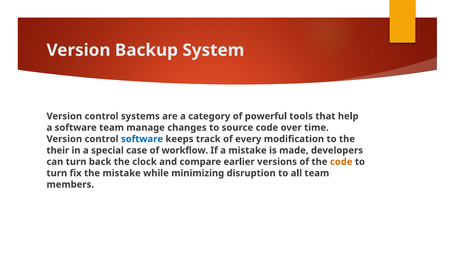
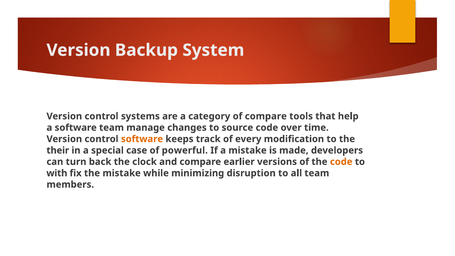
of powerful: powerful -> compare
software at (142, 139) colour: blue -> orange
workflow: workflow -> powerful
turn at (57, 173): turn -> with
